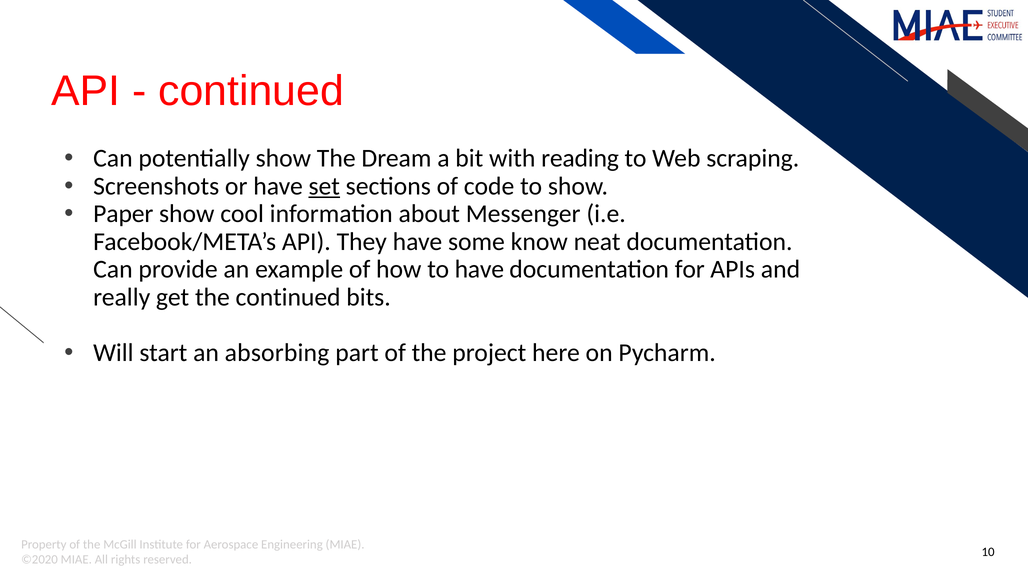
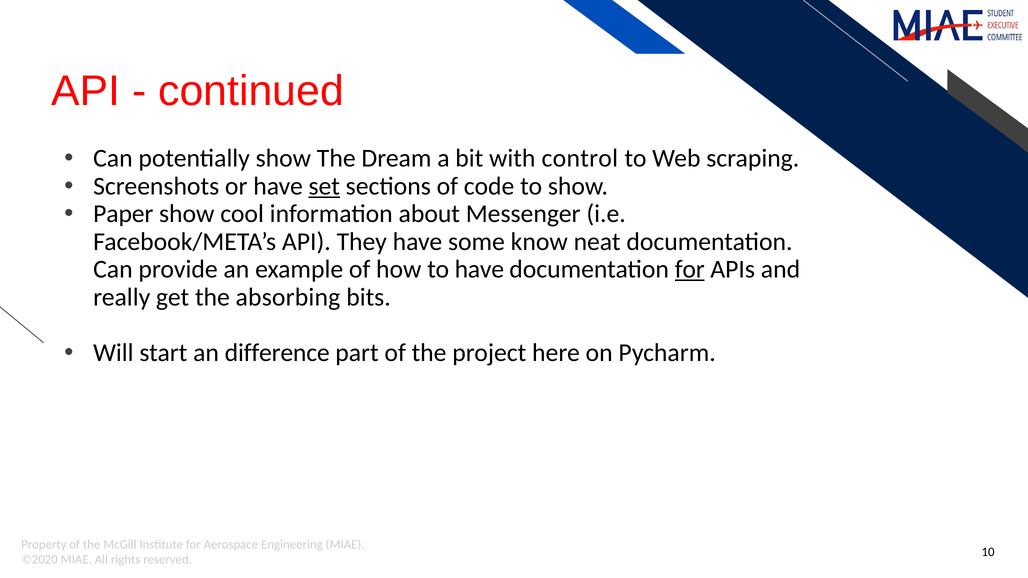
reading: reading -> control
for at (690, 270) underline: none -> present
the continued: continued -> absorbing
absorbing: absorbing -> difference
